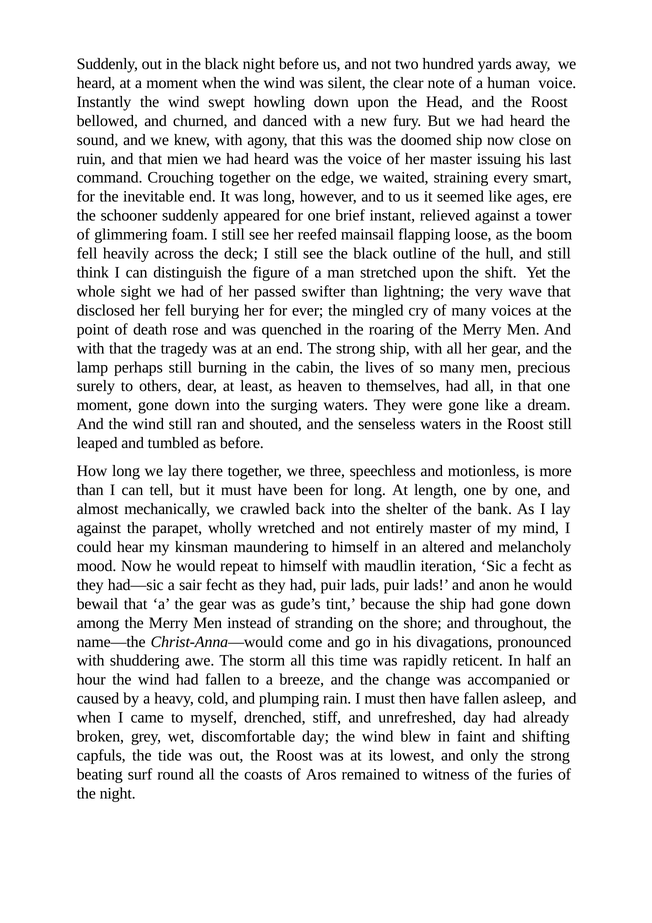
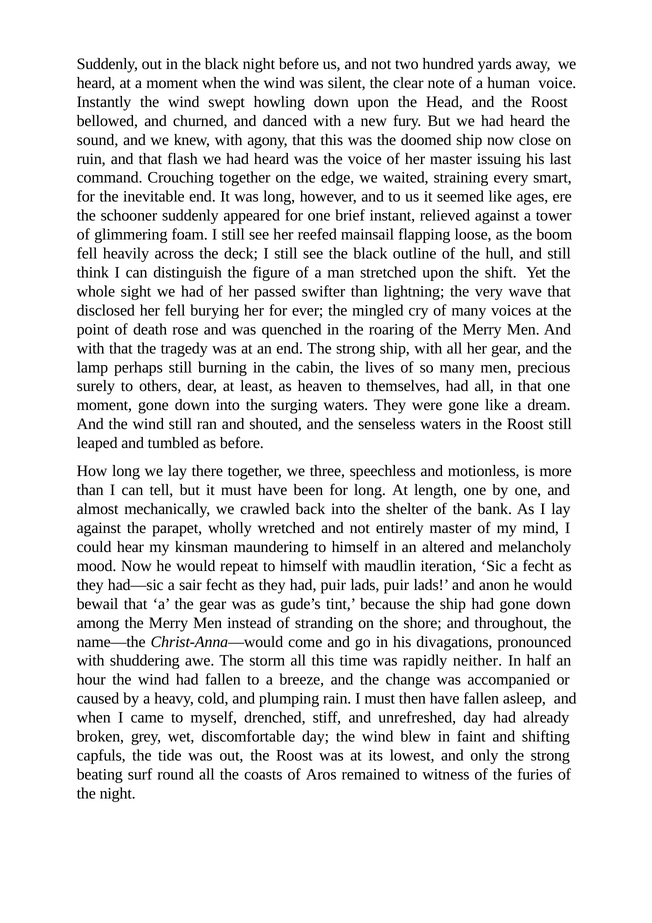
mien: mien -> flash
reticent: reticent -> neither
